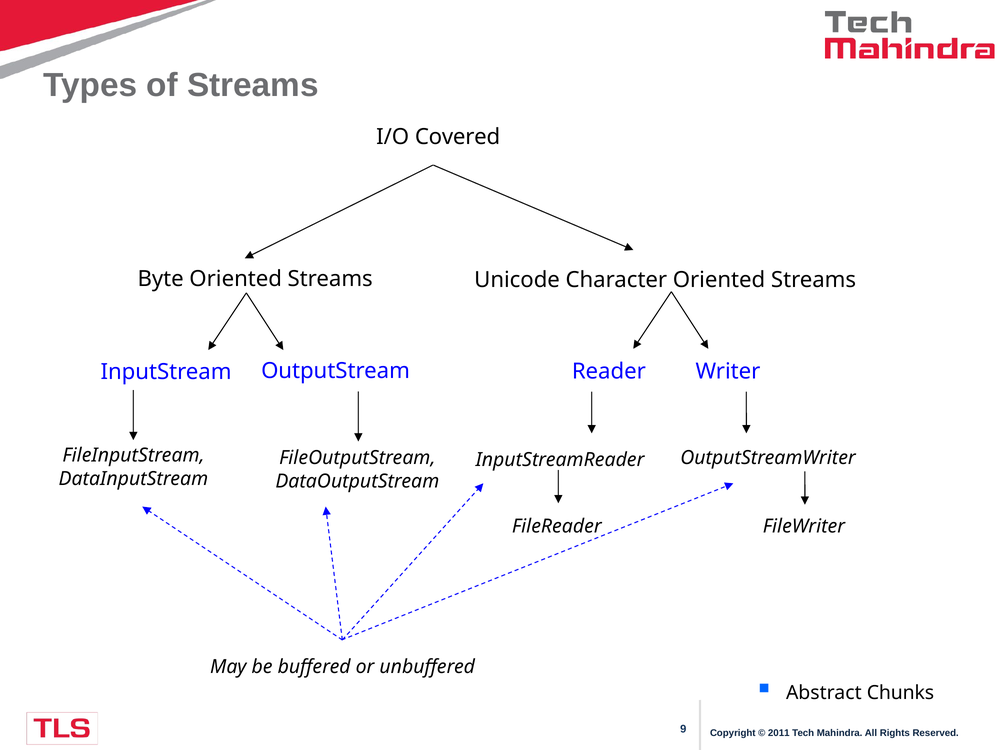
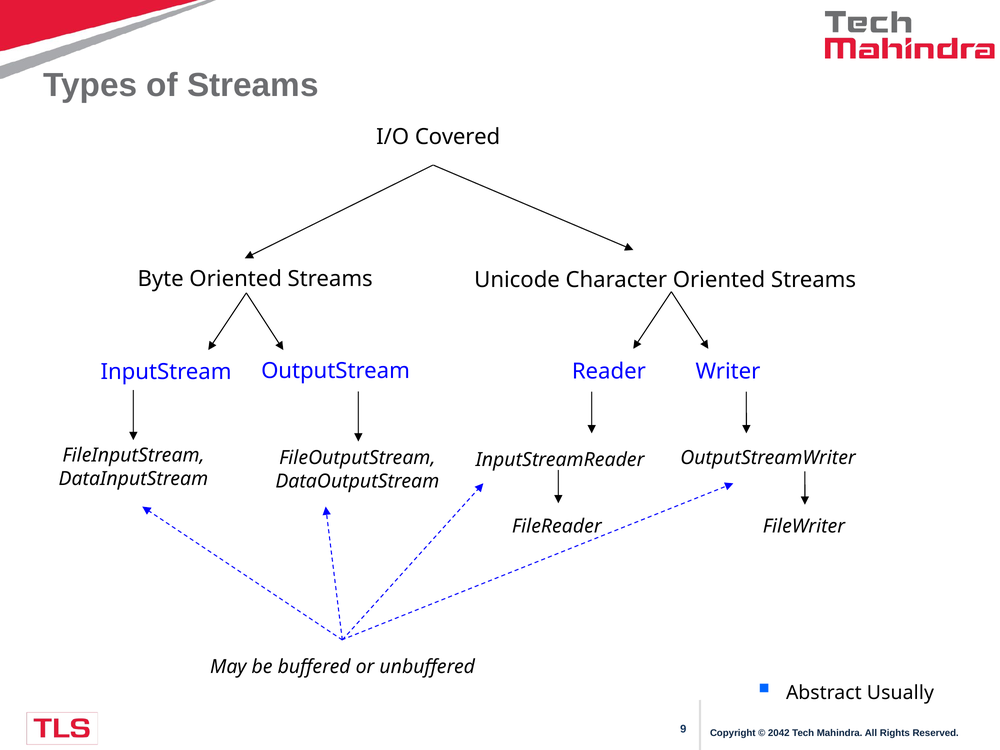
Chunks: Chunks -> Usually
2011: 2011 -> 2042
